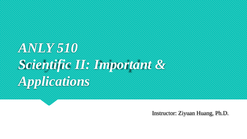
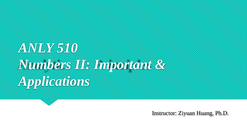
Scientific: Scientific -> Numbers
